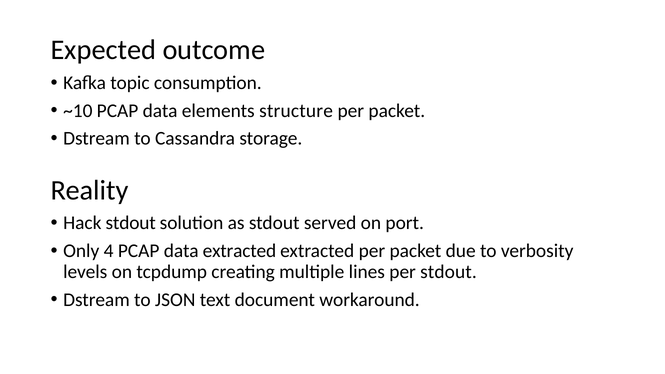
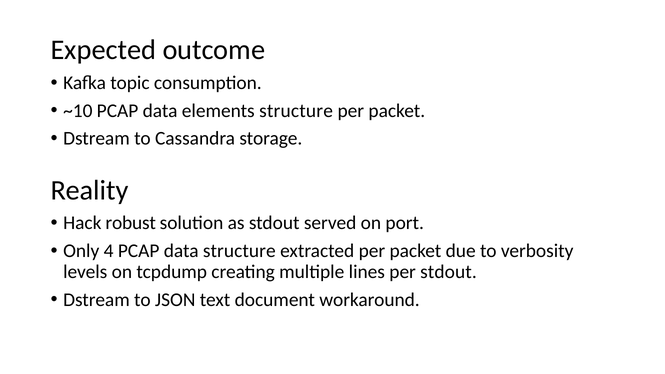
Hack stdout: stdout -> robust
data extracted: extracted -> structure
